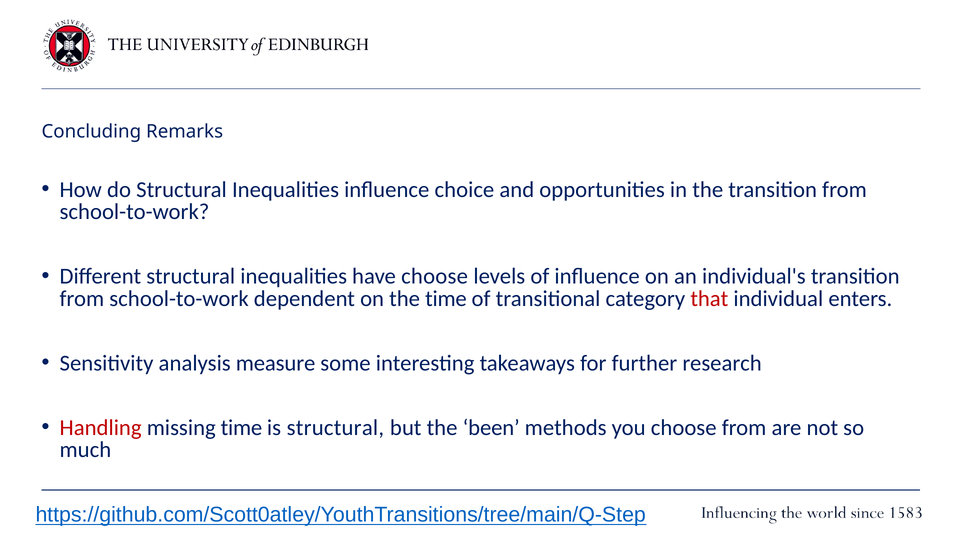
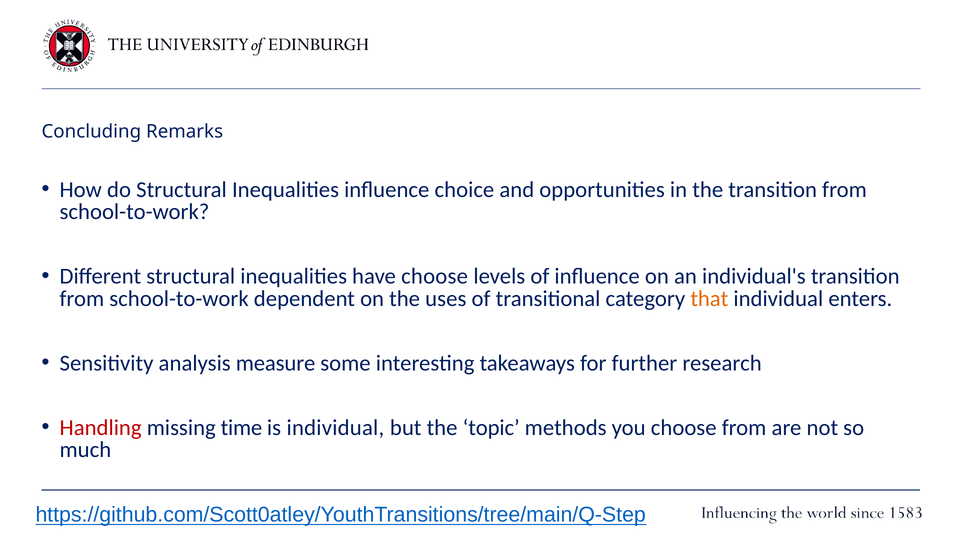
the time: time -> uses
that colour: red -> orange
is structural: structural -> individual
been: been -> topic
